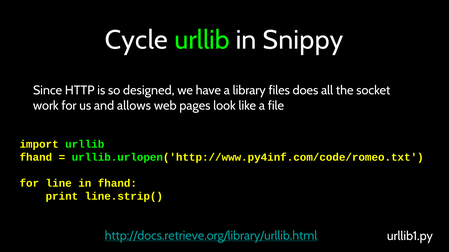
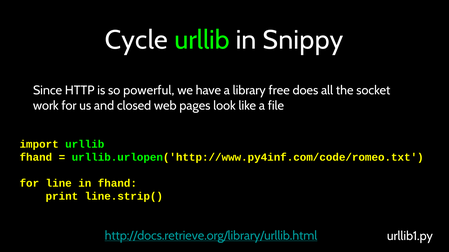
designed: designed -> powerful
files: files -> free
allows: allows -> closed
